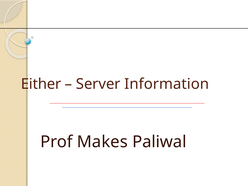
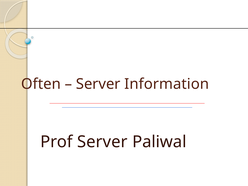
Either: Either -> Often
Prof Makes: Makes -> Server
